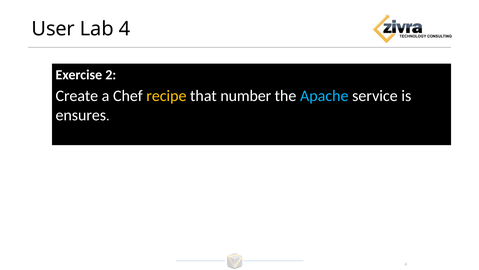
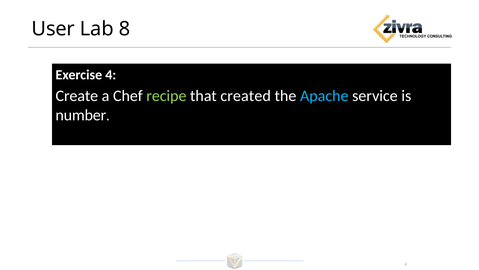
Lab 4: 4 -> 8
Exercise 2: 2 -> 4
recipe colour: yellow -> light green
number: number -> created
ensures: ensures -> number
